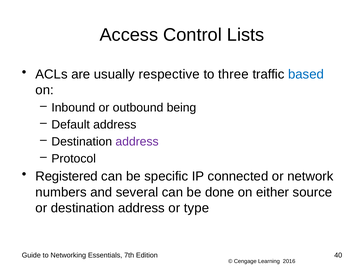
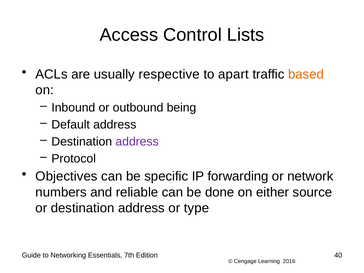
three: three -> apart
based colour: blue -> orange
Registered: Registered -> Objectives
connected: connected -> forwarding
several: several -> reliable
